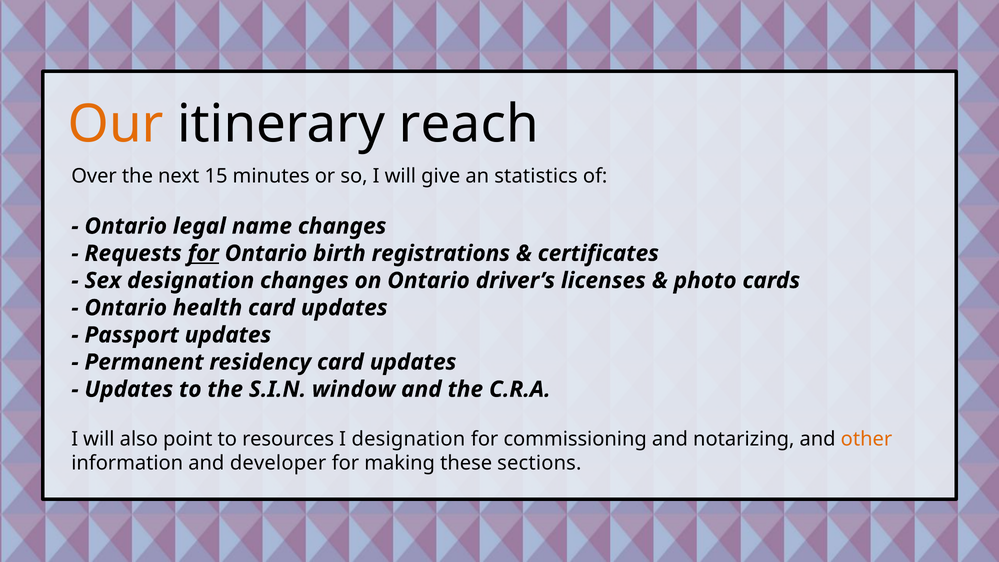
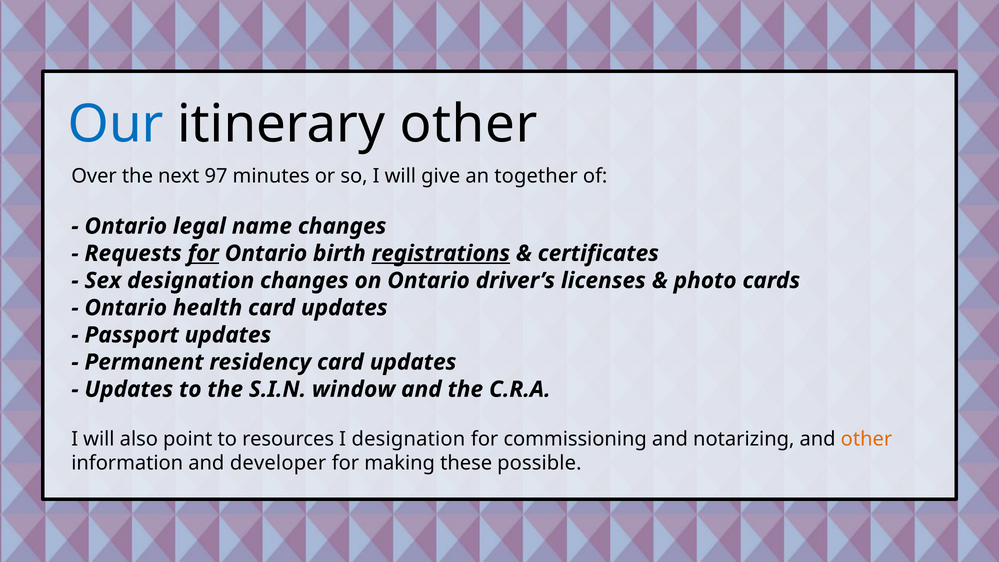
Our colour: orange -> blue
itinerary reach: reach -> other
15: 15 -> 97
statistics: statistics -> together
registrations underline: none -> present
sections: sections -> possible
